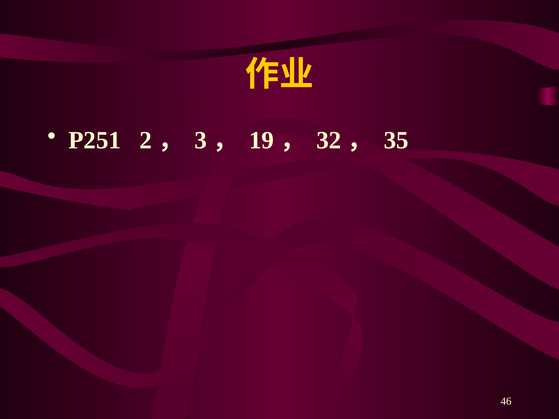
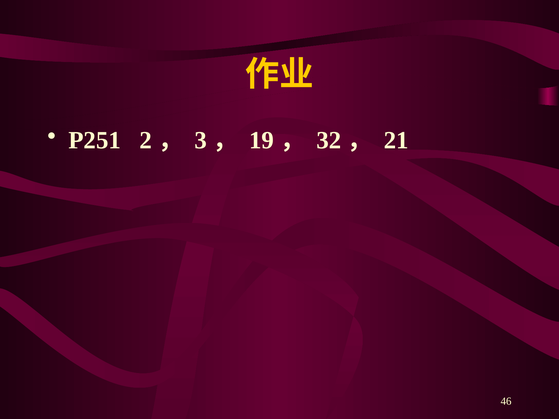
35: 35 -> 21
